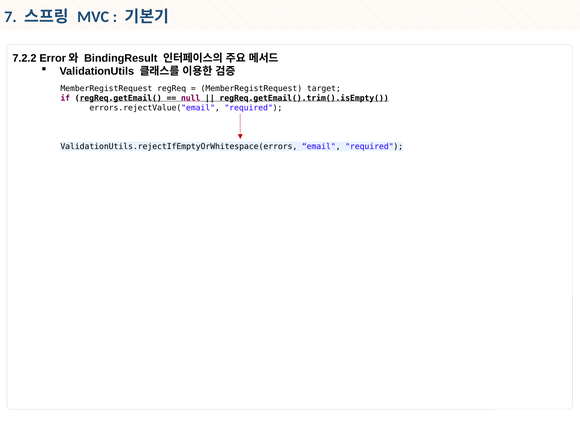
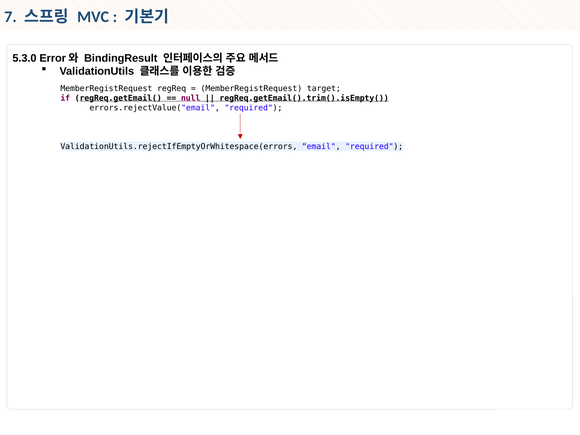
7.2.2: 7.2.2 -> 5.3.0
